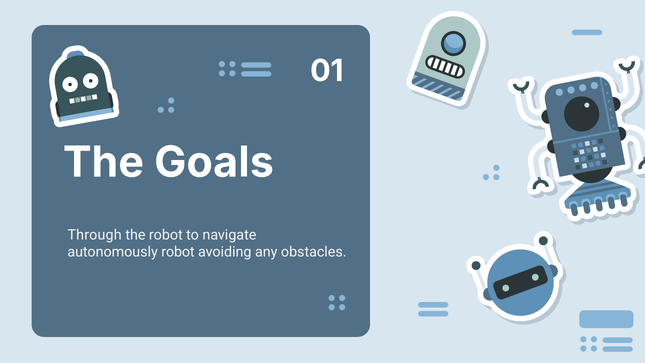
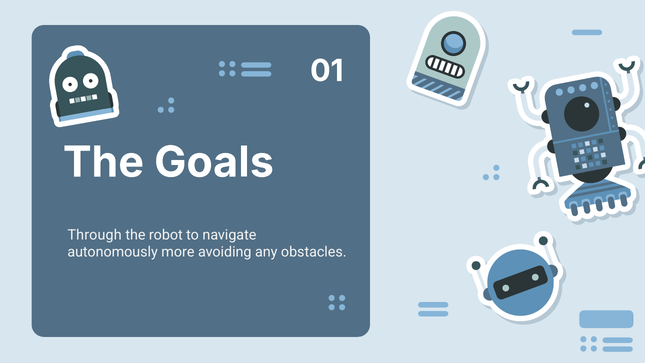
autonomously robot: robot -> more
